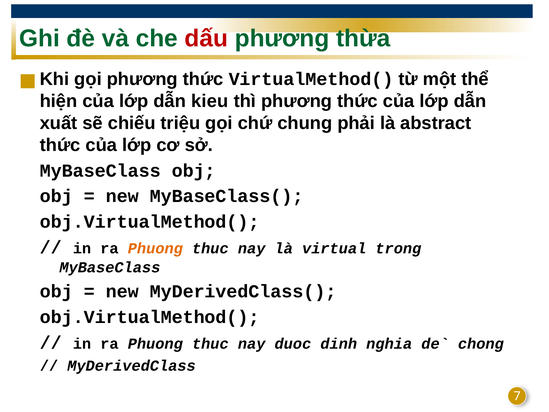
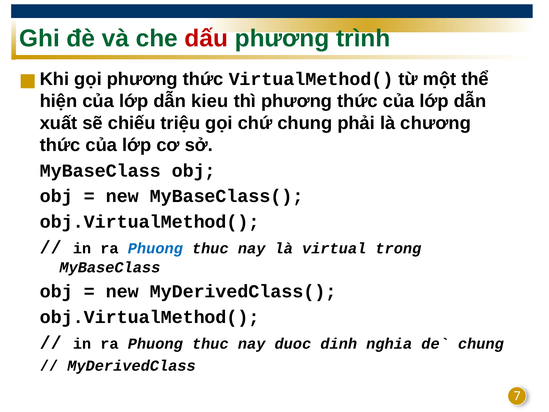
thừa: thừa -> trình
abstract: abstract -> chương
Phuong at (155, 248) colour: orange -> blue
chong at (481, 344): chong -> chung
